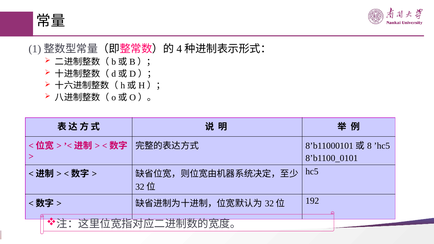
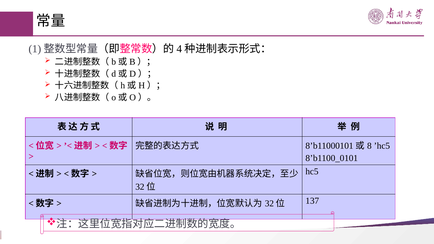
192: 192 -> 137
